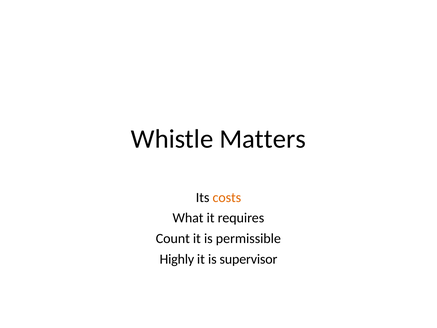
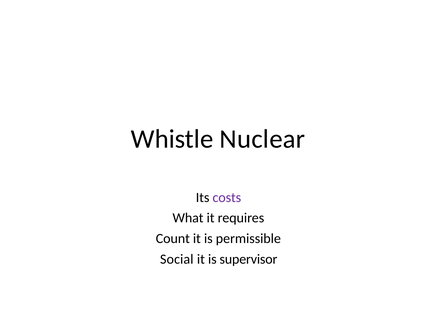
Matters: Matters -> Nuclear
costs colour: orange -> purple
Highly: Highly -> Social
